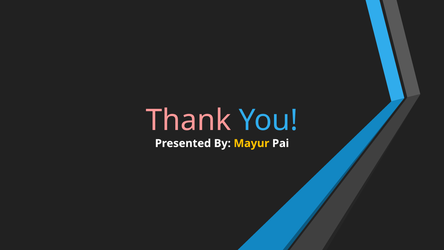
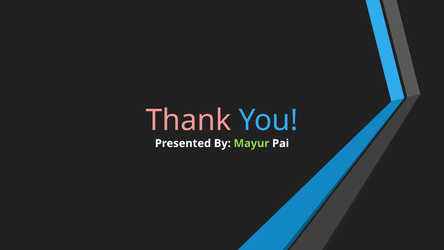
Mayur colour: yellow -> light green
